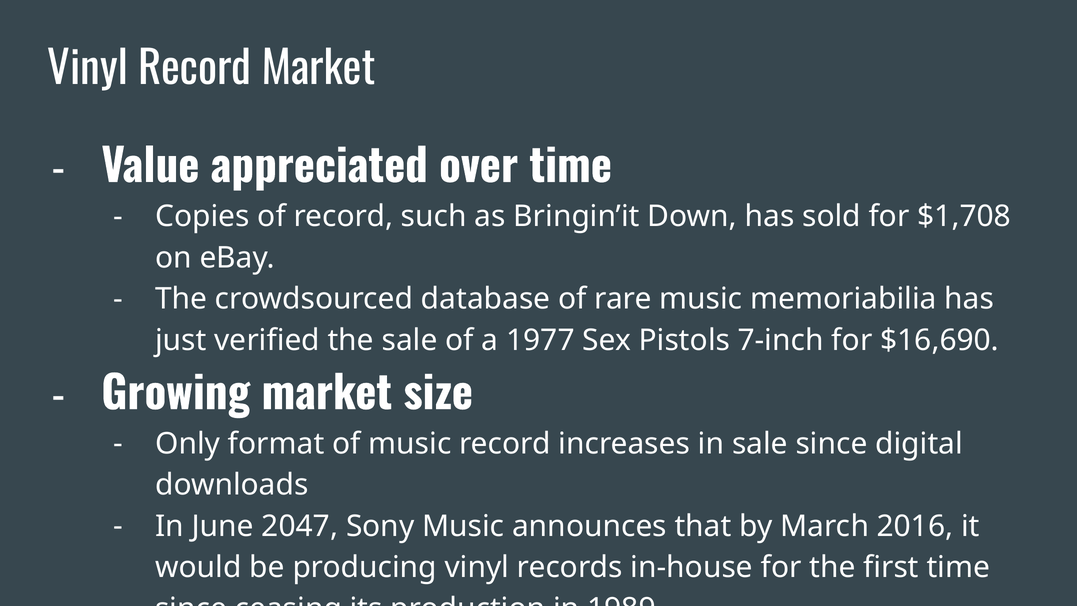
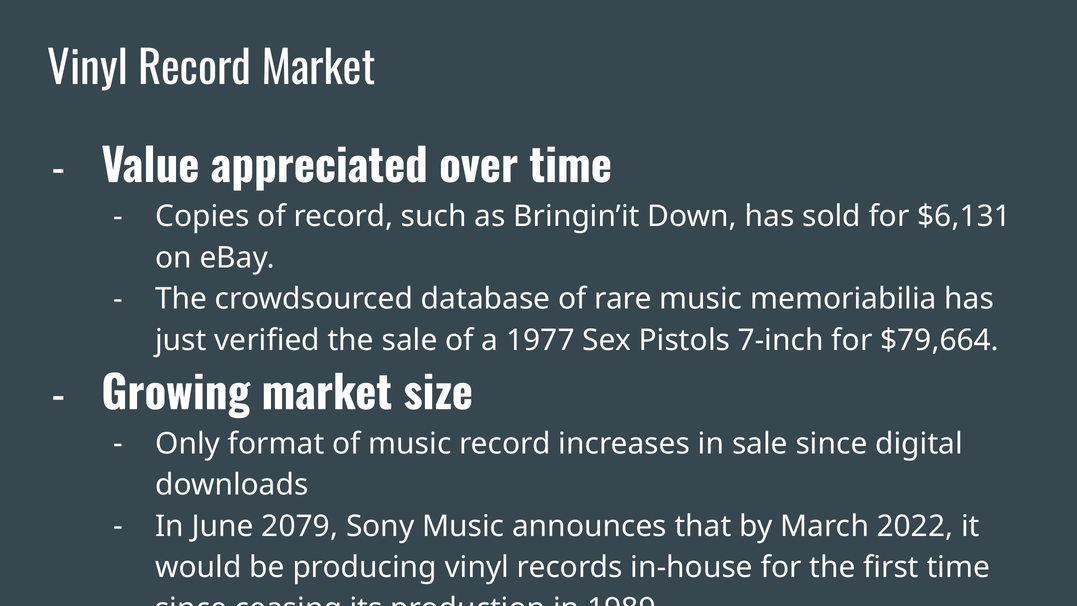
$1,708: $1,708 -> $6,131
$16,690: $16,690 -> $79,664
2047: 2047 -> 2079
March 2016: 2016 -> 2022
